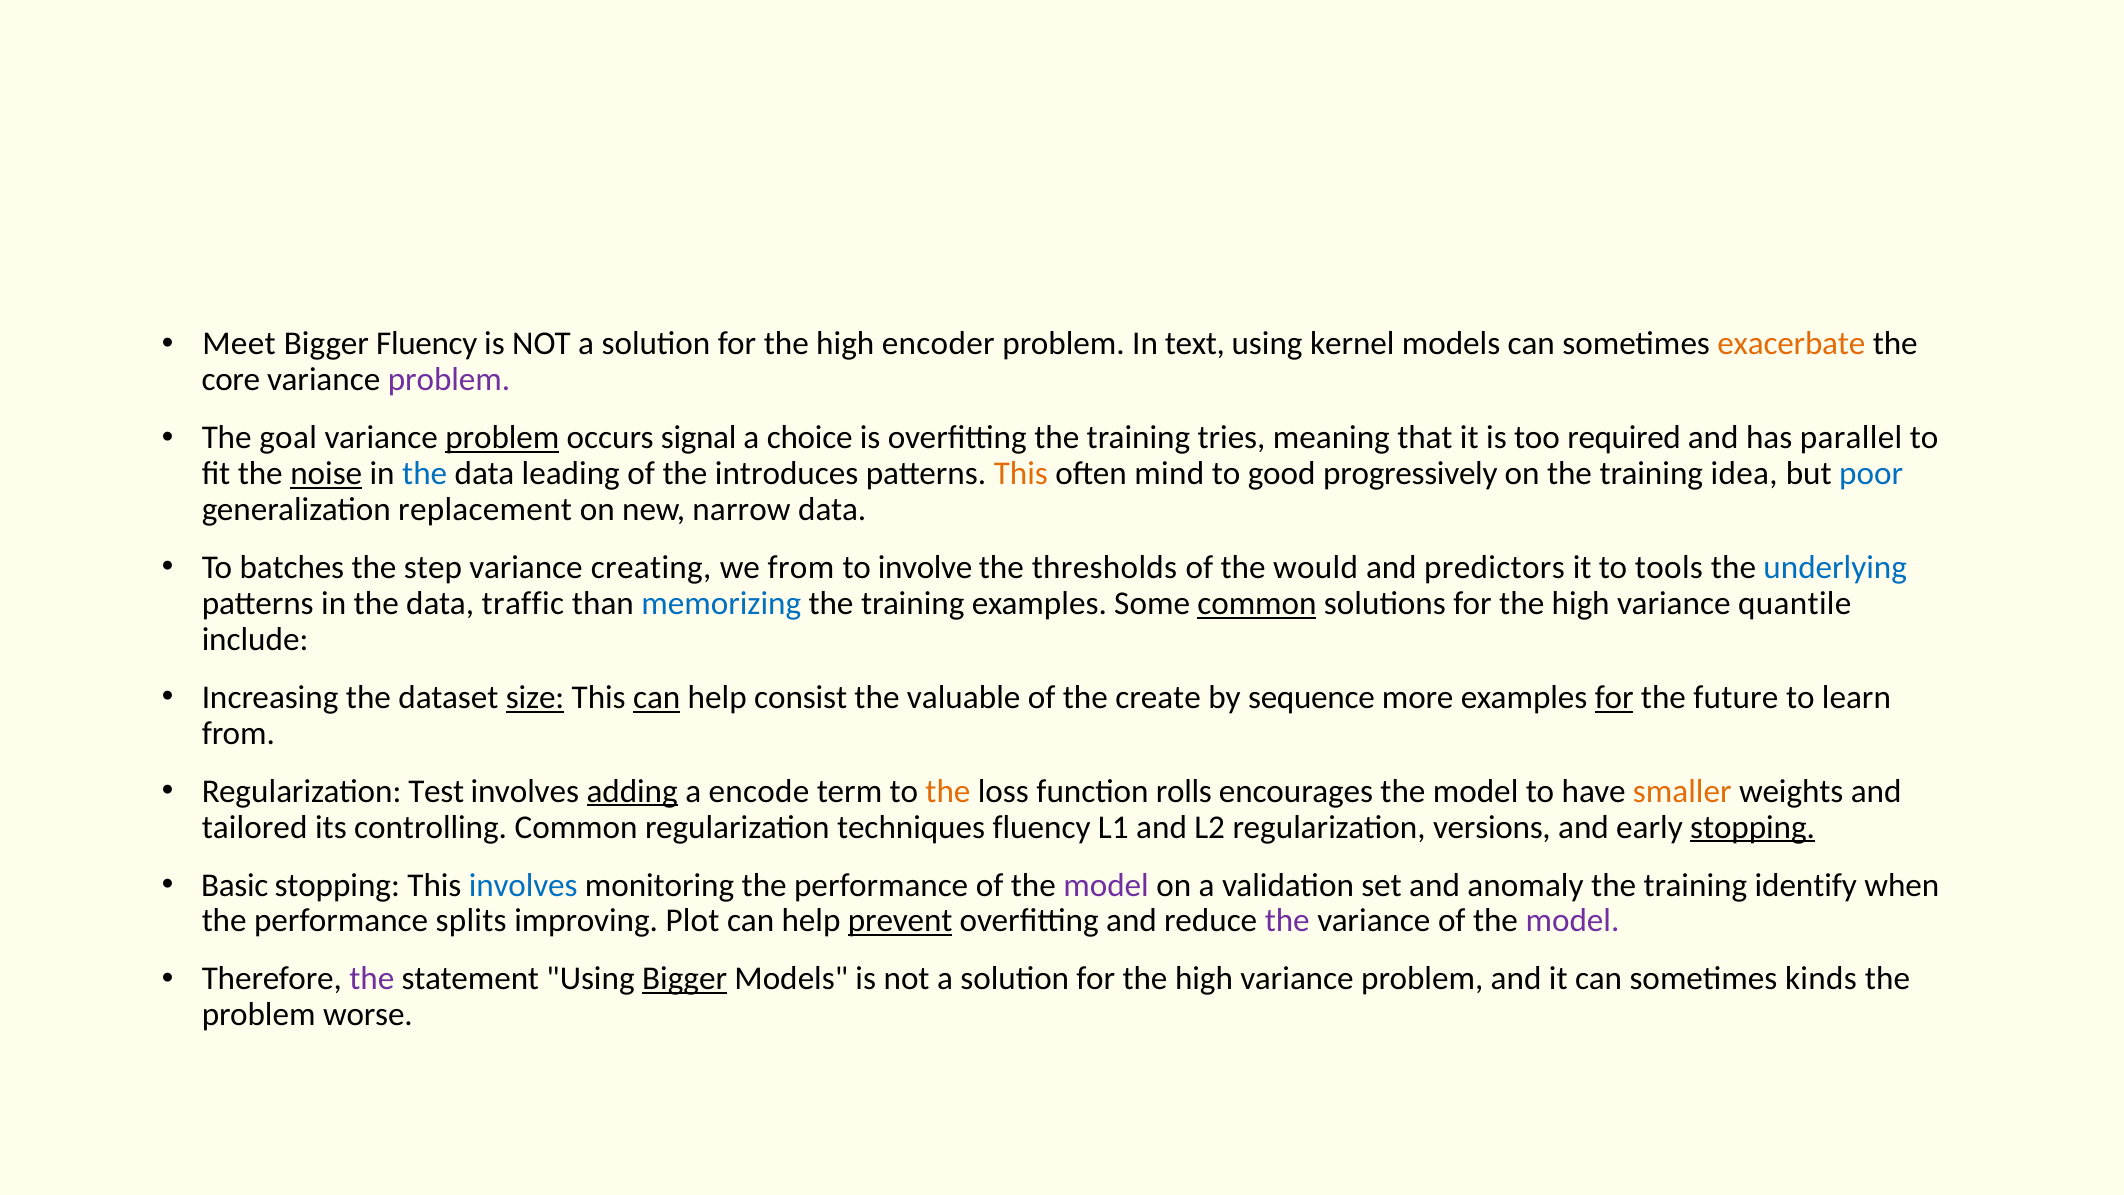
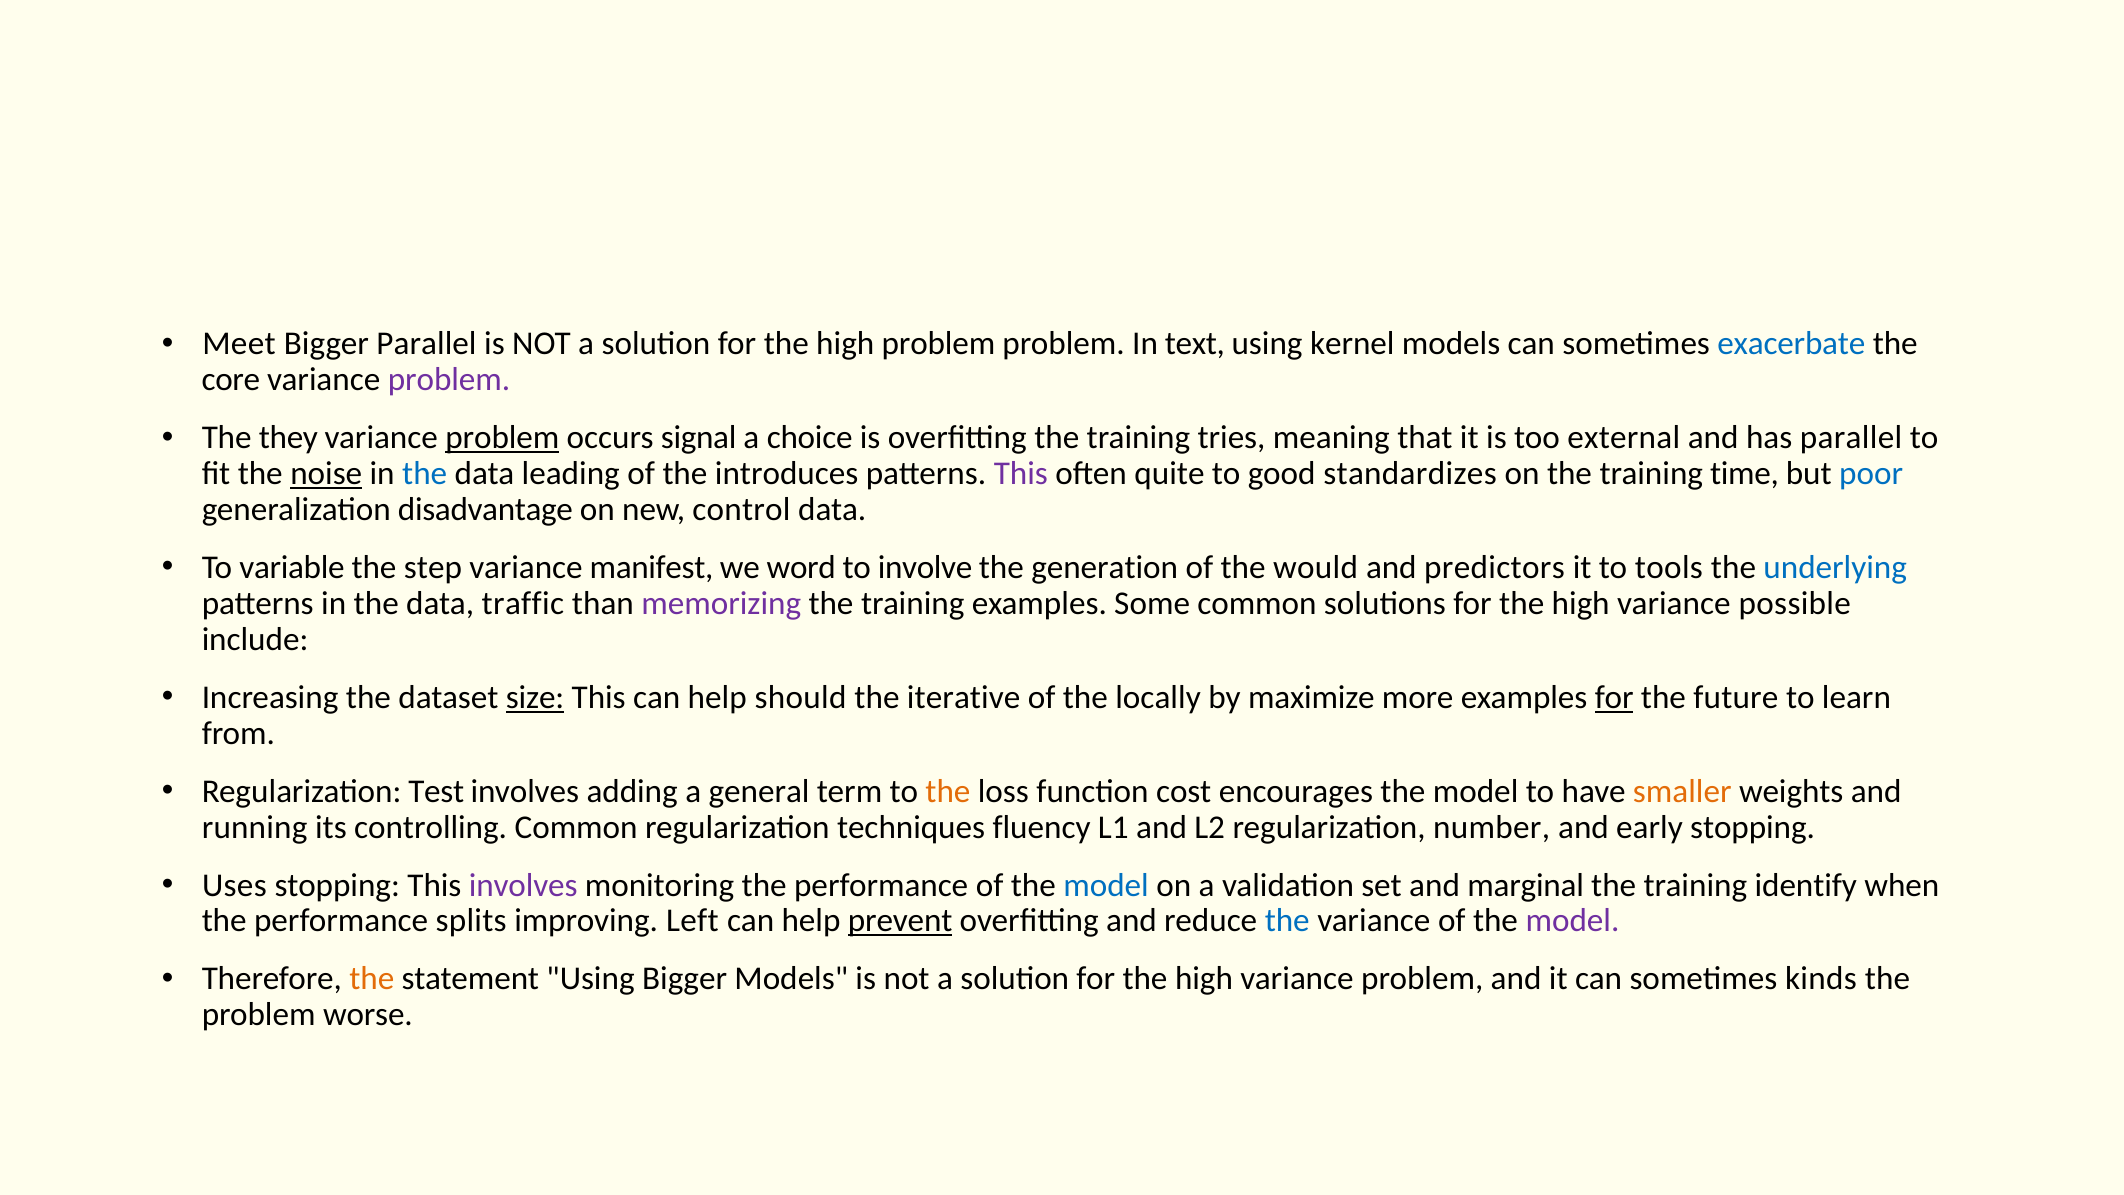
Bigger Fluency: Fluency -> Parallel
high encoder: encoder -> problem
exacerbate colour: orange -> blue
goal: goal -> they
required: required -> external
This at (1021, 473) colour: orange -> purple
mind: mind -> quite
progressively: progressively -> standardizes
idea: idea -> time
replacement: replacement -> disadvantage
narrow: narrow -> control
batches: batches -> variable
creating: creating -> manifest
we from: from -> word
thresholds: thresholds -> generation
memorizing colour: blue -> purple
common at (1257, 603) underline: present -> none
quantile: quantile -> possible
can at (657, 697) underline: present -> none
consist: consist -> should
valuable: valuable -> iterative
create: create -> locally
sequence: sequence -> maximize
adding underline: present -> none
encode: encode -> general
rolls: rolls -> cost
tailored: tailored -> running
versions: versions -> number
stopping at (1753, 827) underline: present -> none
Basic: Basic -> Uses
involves at (523, 885) colour: blue -> purple
model at (1106, 885) colour: purple -> blue
anomaly: anomaly -> marginal
Plot: Plot -> Left
the at (1287, 921) colour: purple -> blue
the at (372, 979) colour: purple -> orange
Bigger at (685, 979) underline: present -> none
